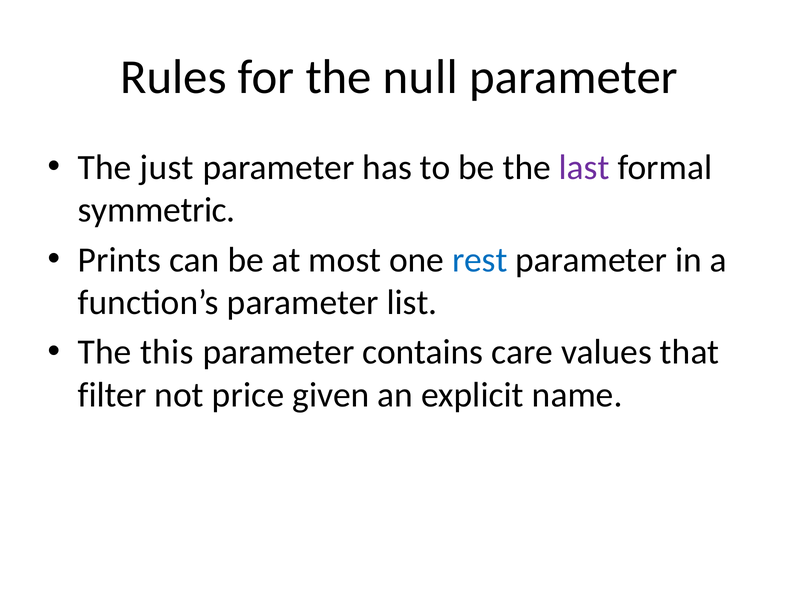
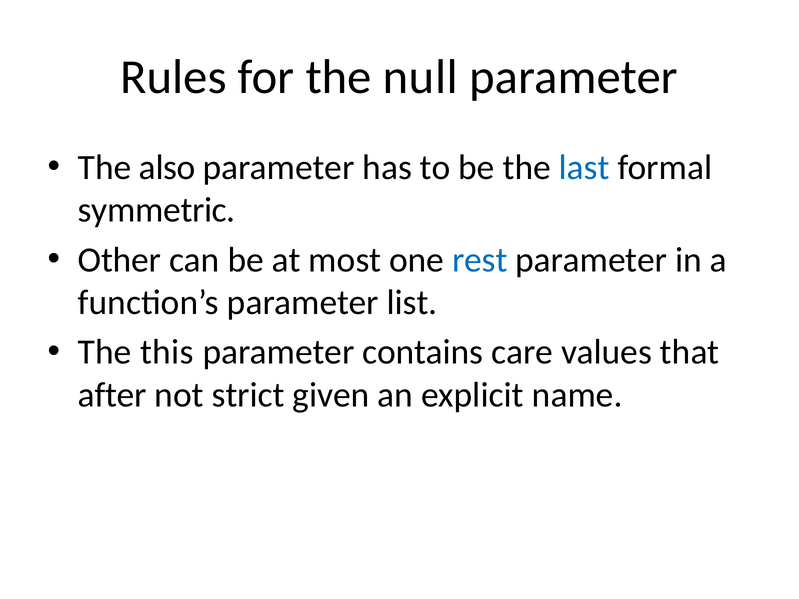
just: just -> also
last colour: purple -> blue
Prints: Prints -> Other
filter: filter -> after
price: price -> strict
